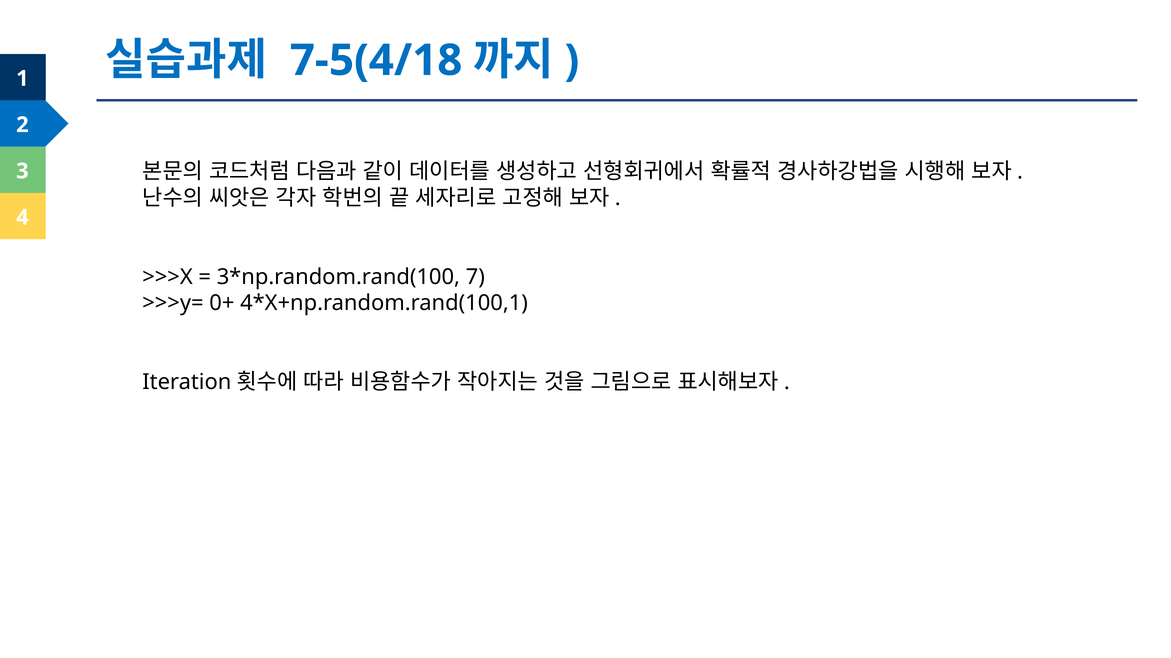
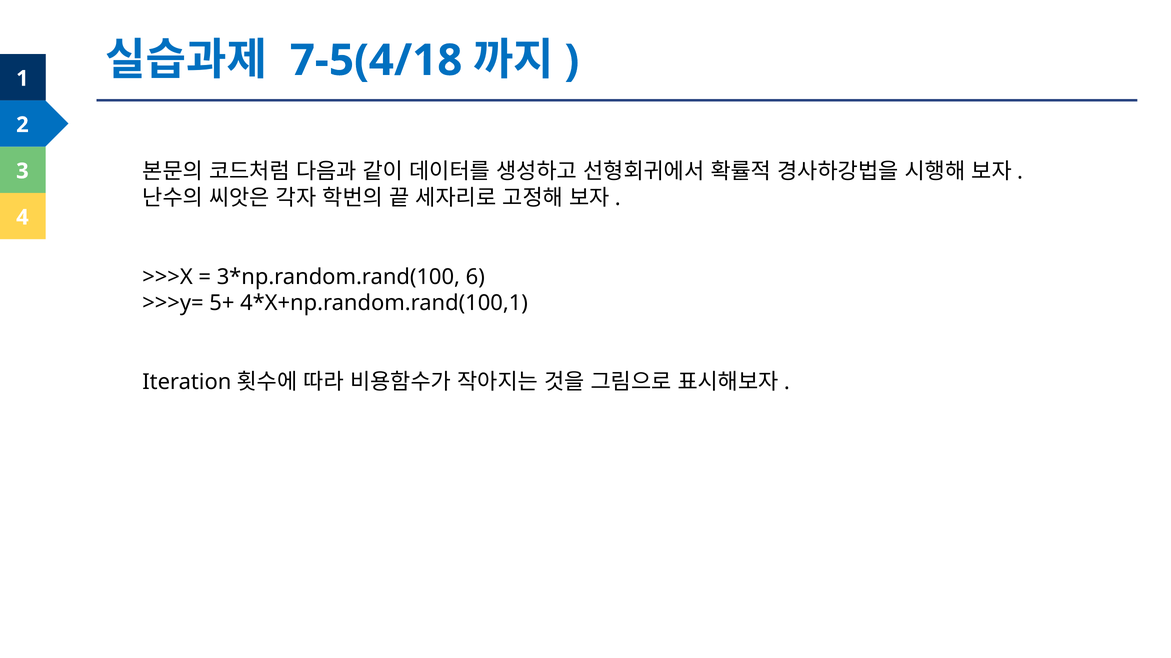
7: 7 -> 6
0+: 0+ -> 5+
